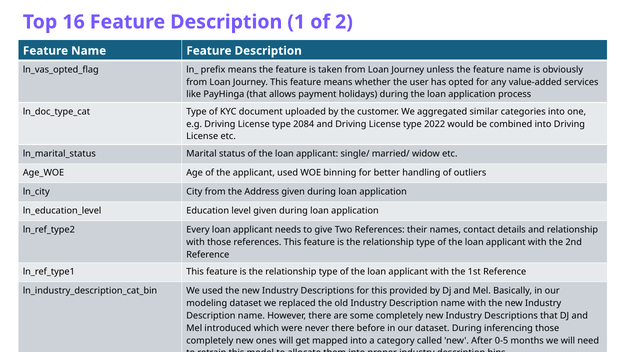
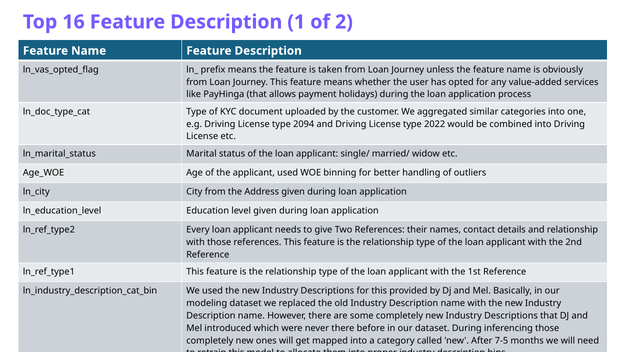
2084: 2084 -> 2094
0-5: 0-5 -> 7-5
